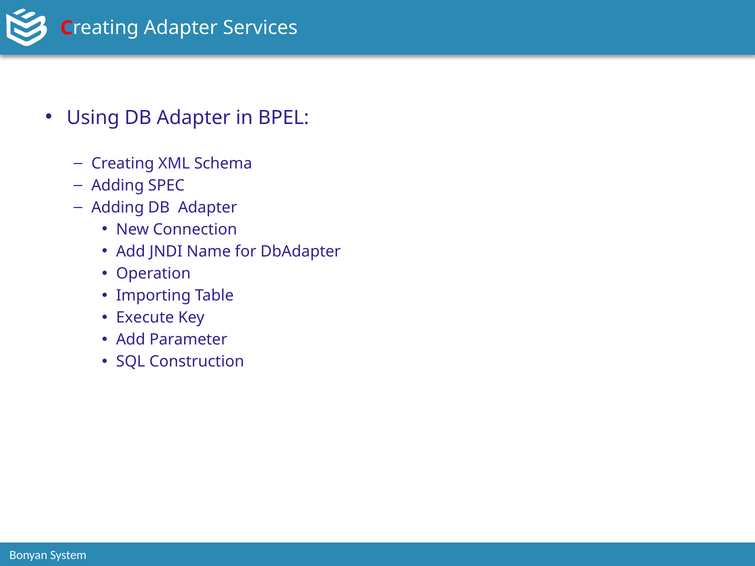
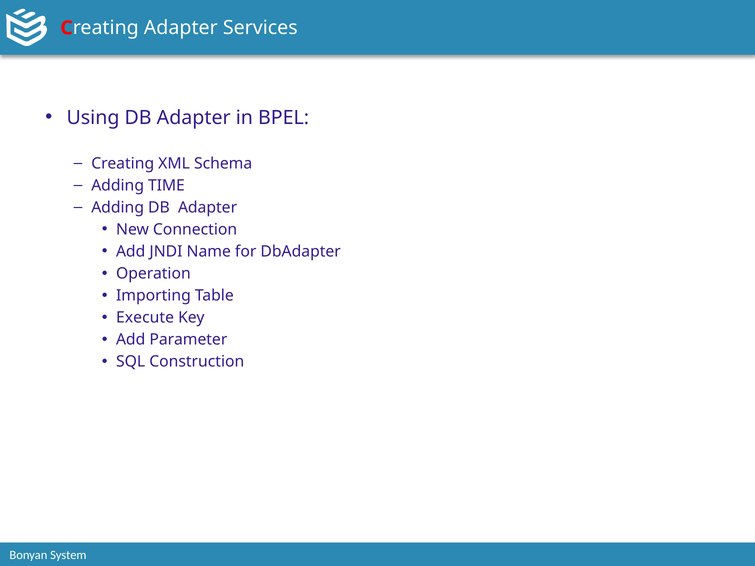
SPEC: SPEC -> TIME
